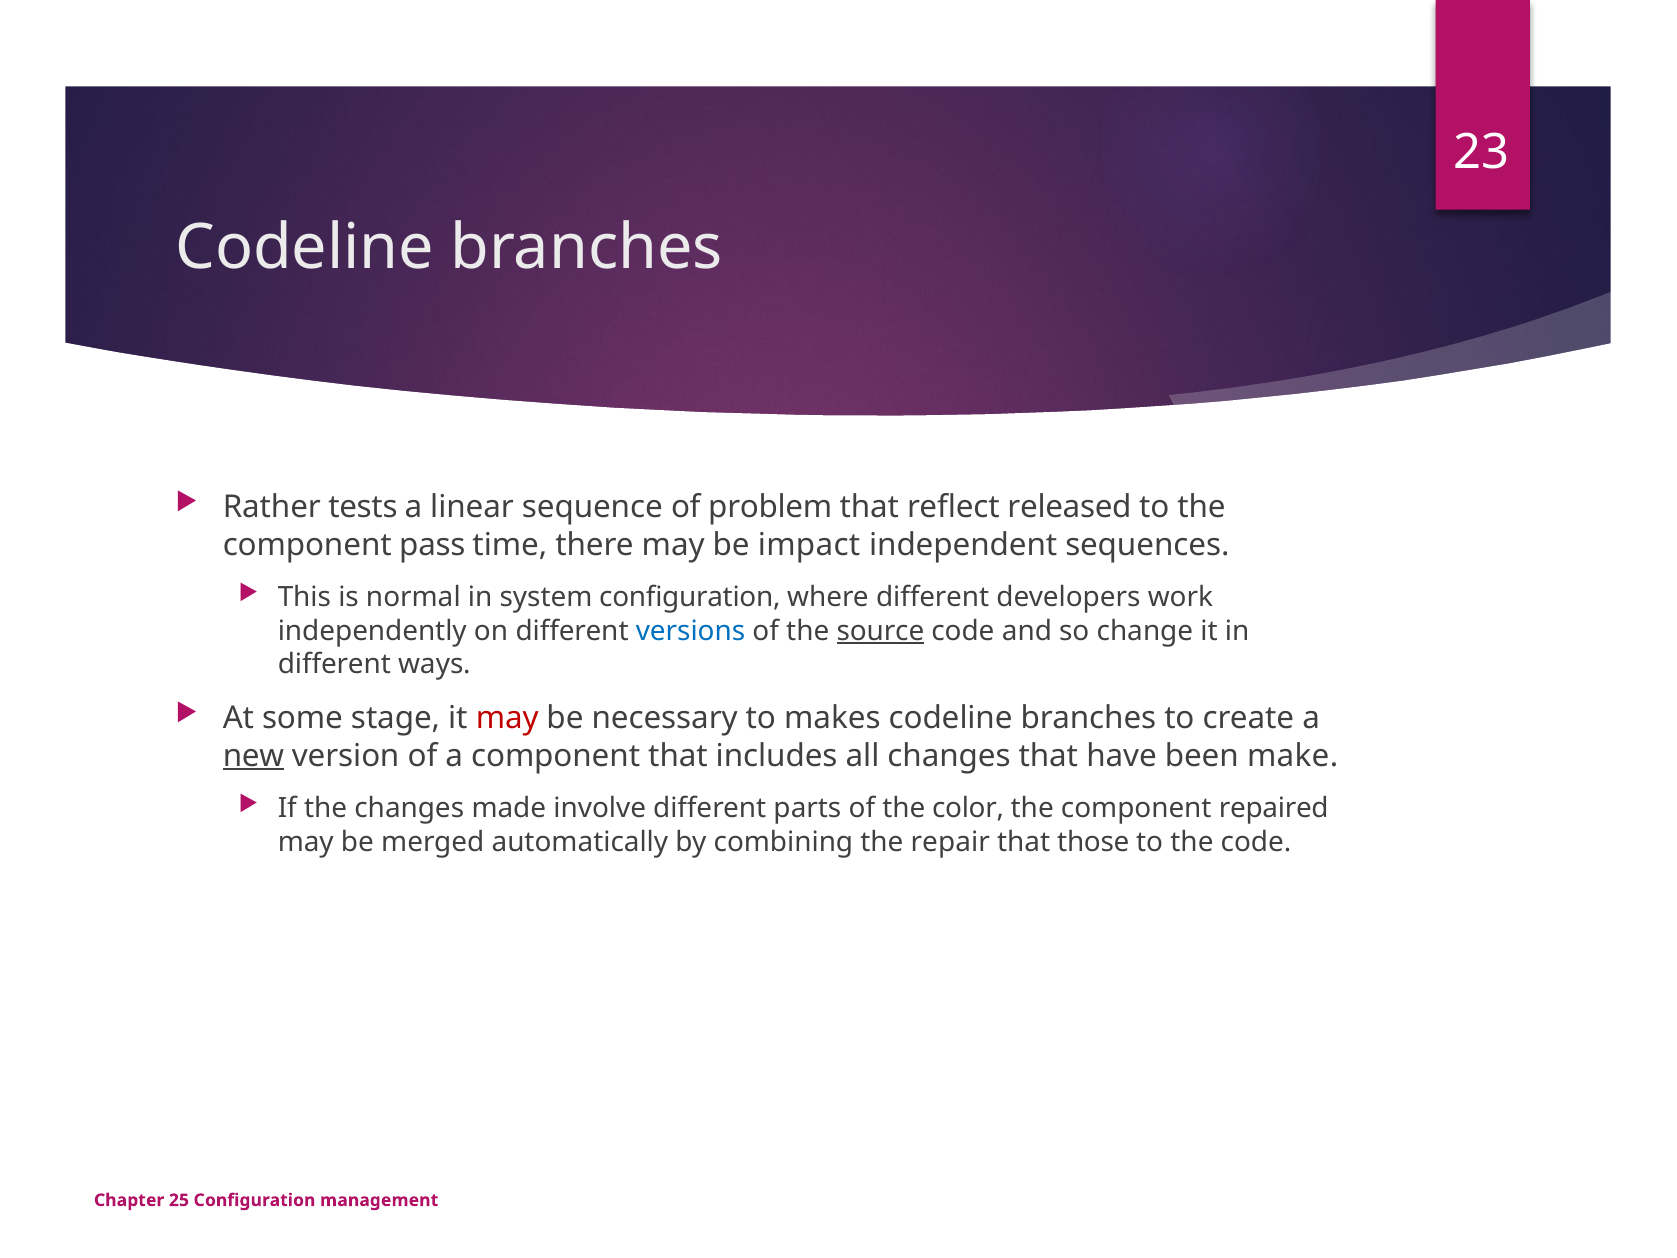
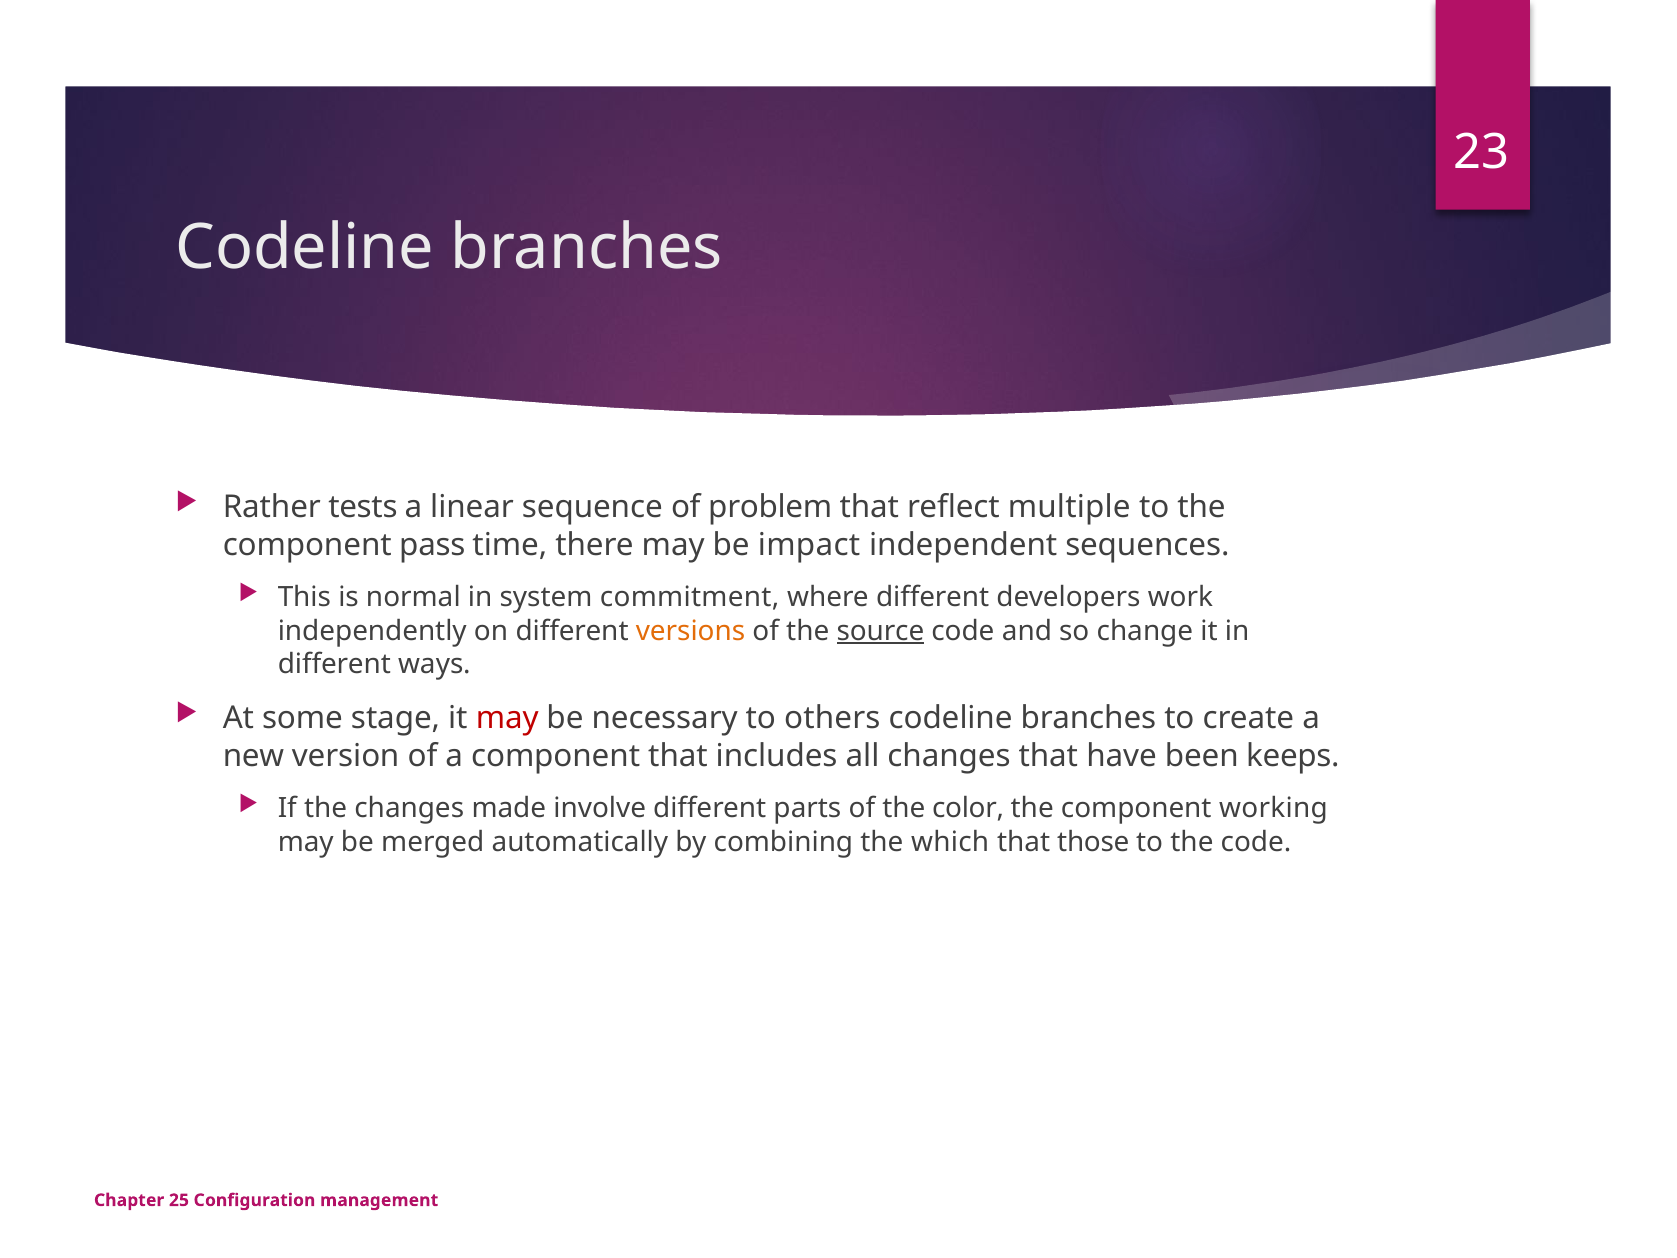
released: released -> multiple
system configuration: configuration -> commitment
versions colour: blue -> orange
makes: makes -> others
new underline: present -> none
make: make -> keeps
repaired: repaired -> working
repair: repair -> which
